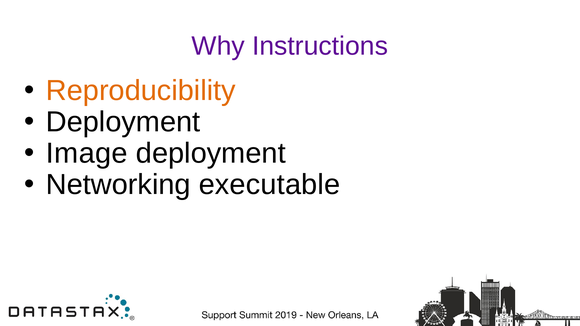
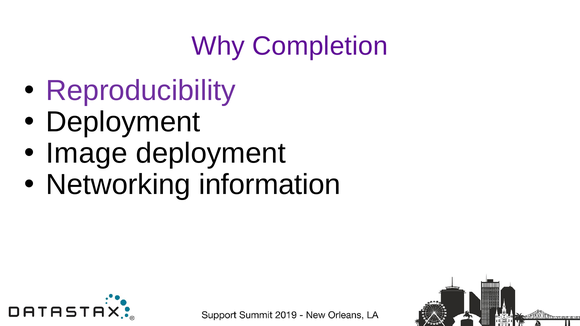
Instructions: Instructions -> Completion
Reproducibility colour: orange -> purple
executable: executable -> information
